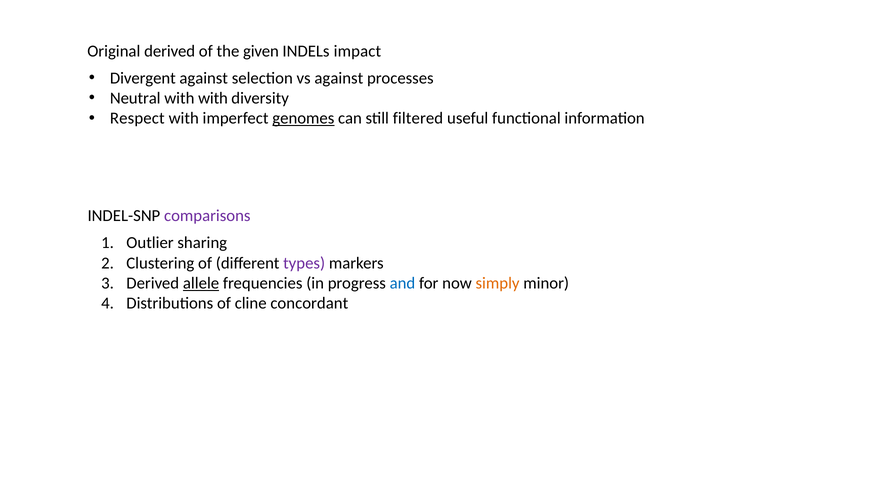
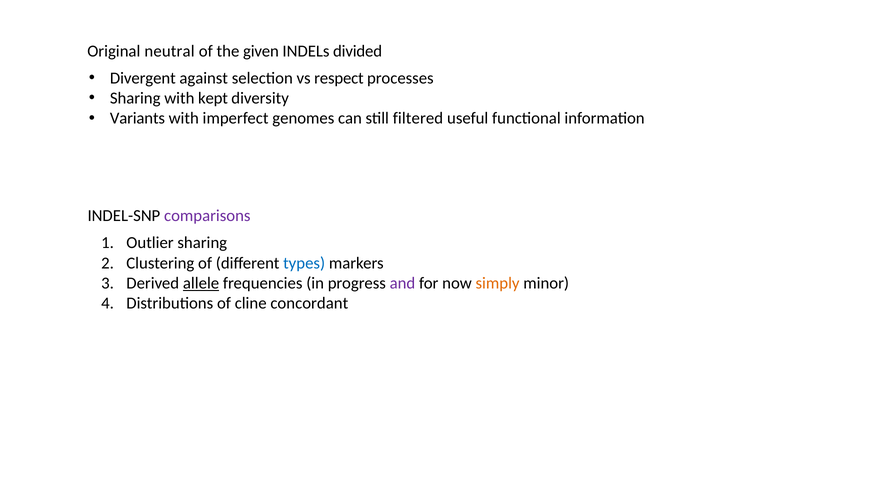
Original derived: derived -> neutral
impact: impact -> divided
vs against: against -> respect
Neutral at (135, 98): Neutral -> Sharing
with with: with -> kept
Respect: Respect -> Variants
genomes underline: present -> none
types colour: purple -> blue
and colour: blue -> purple
